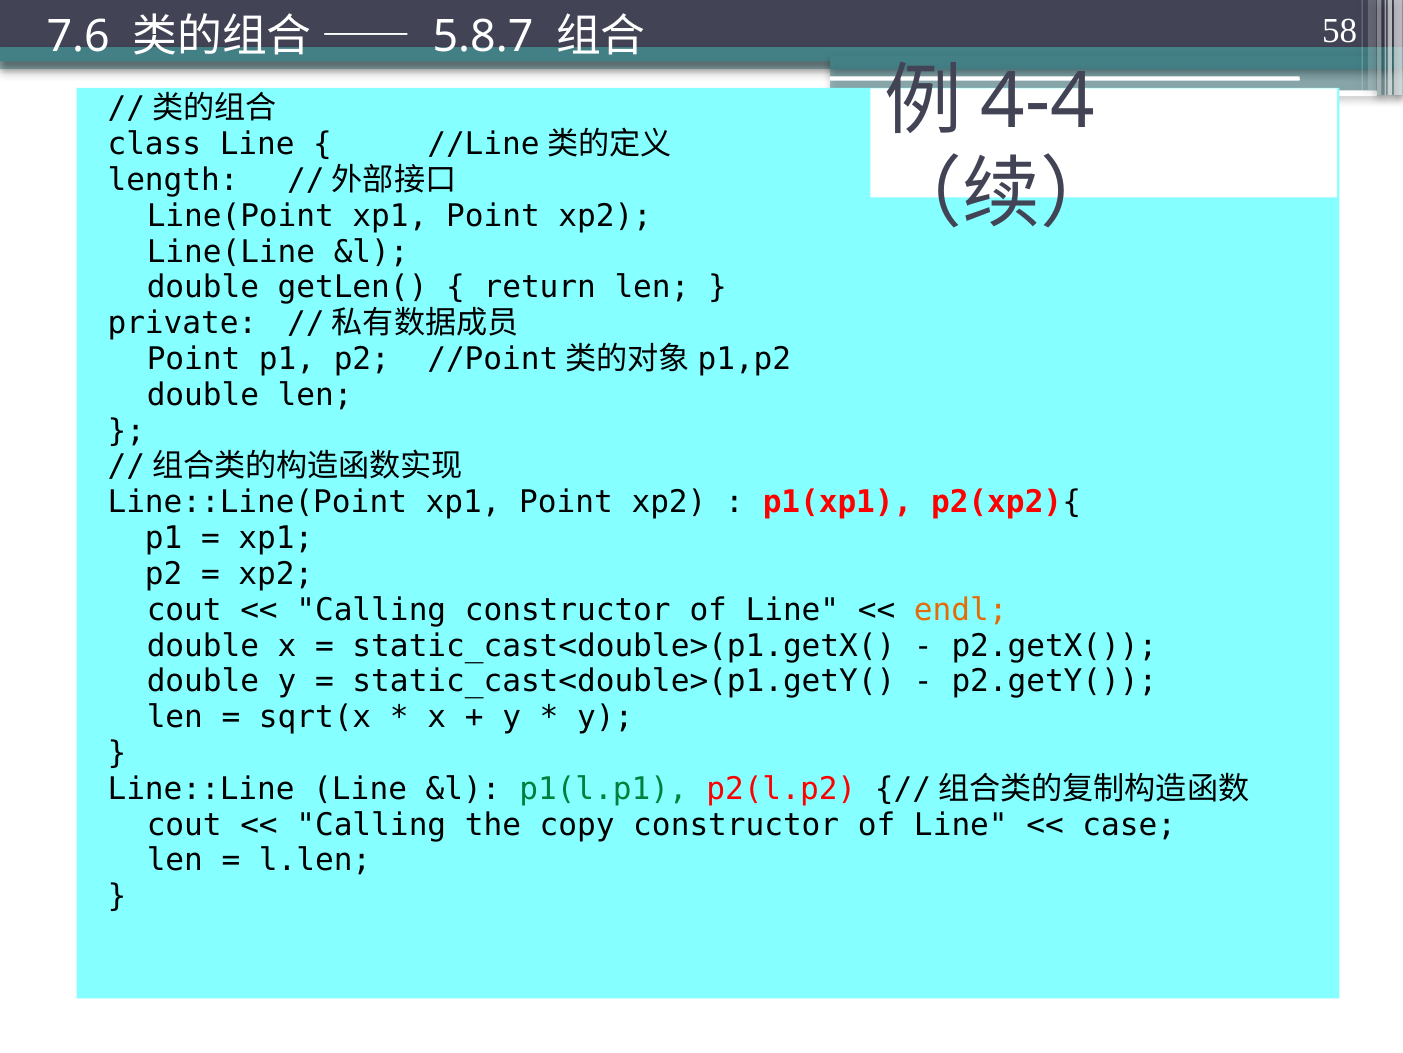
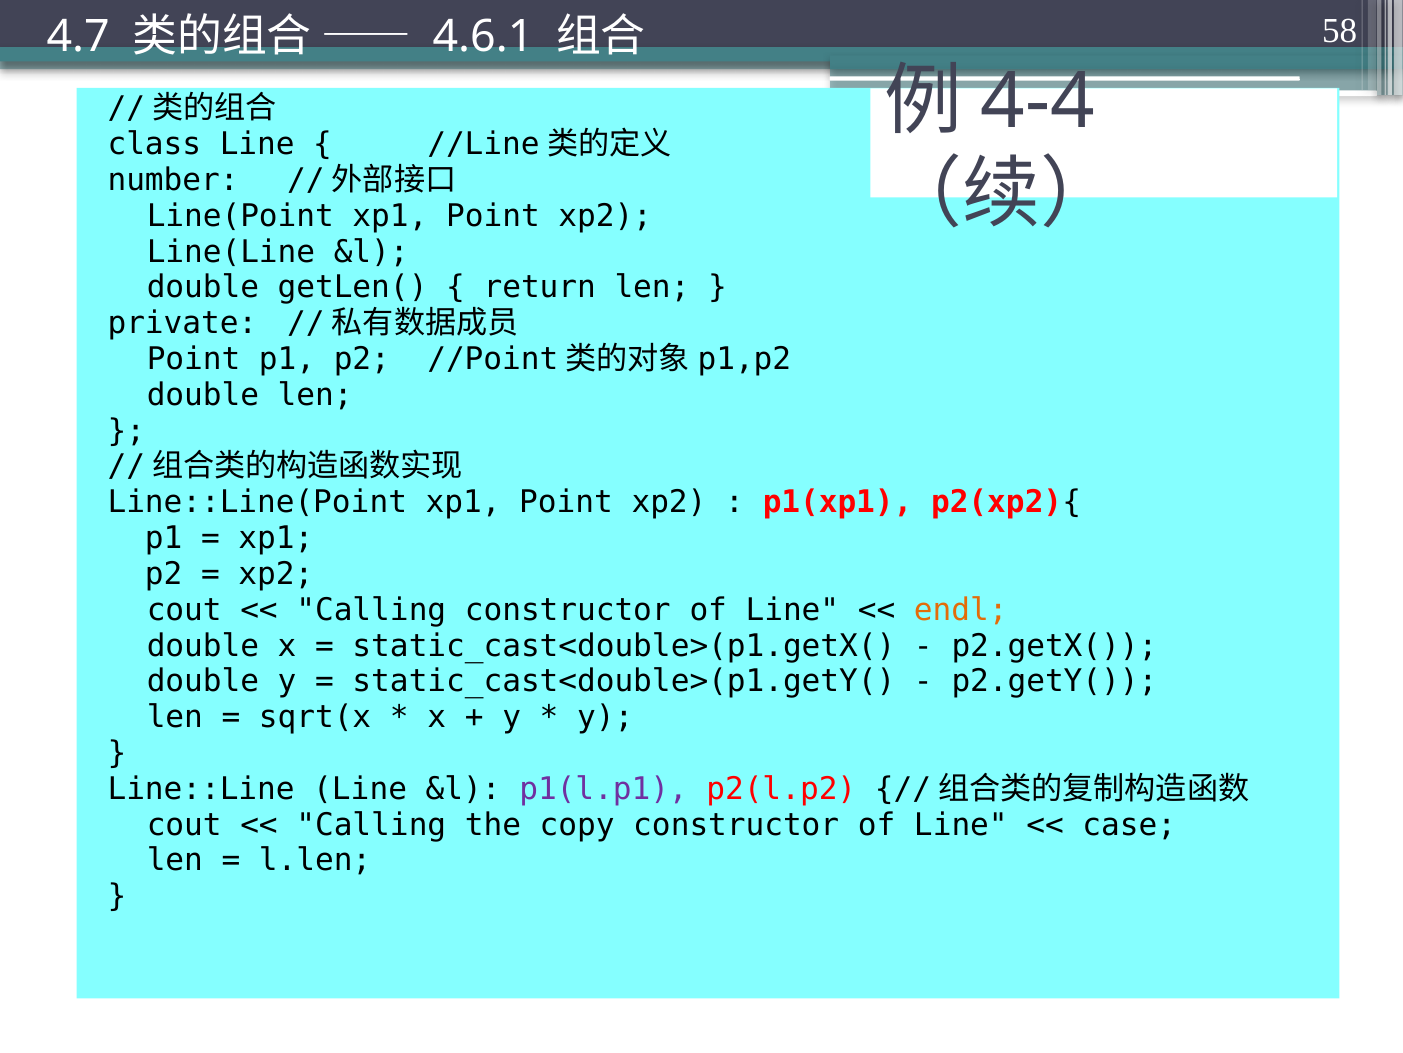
7.6: 7.6 -> 4.7
5.8.7: 5.8.7 -> 4.6.1
length: length -> number
p1(l.p1 colour: green -> purple
